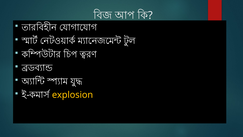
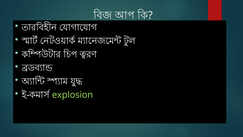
explosion colour: yellow -> light green
